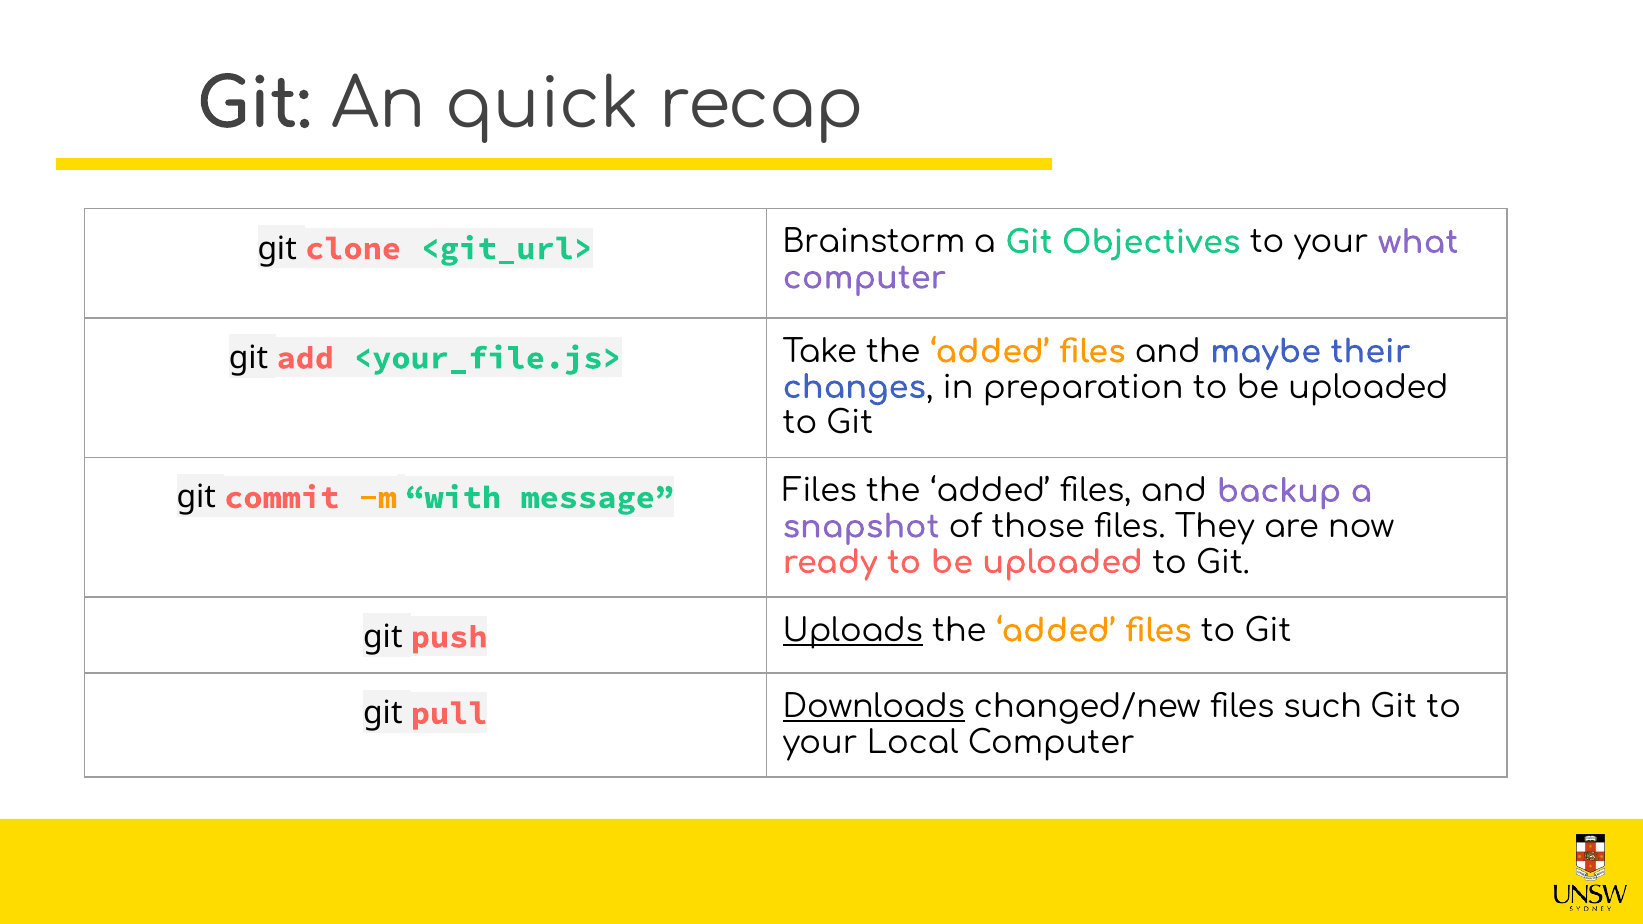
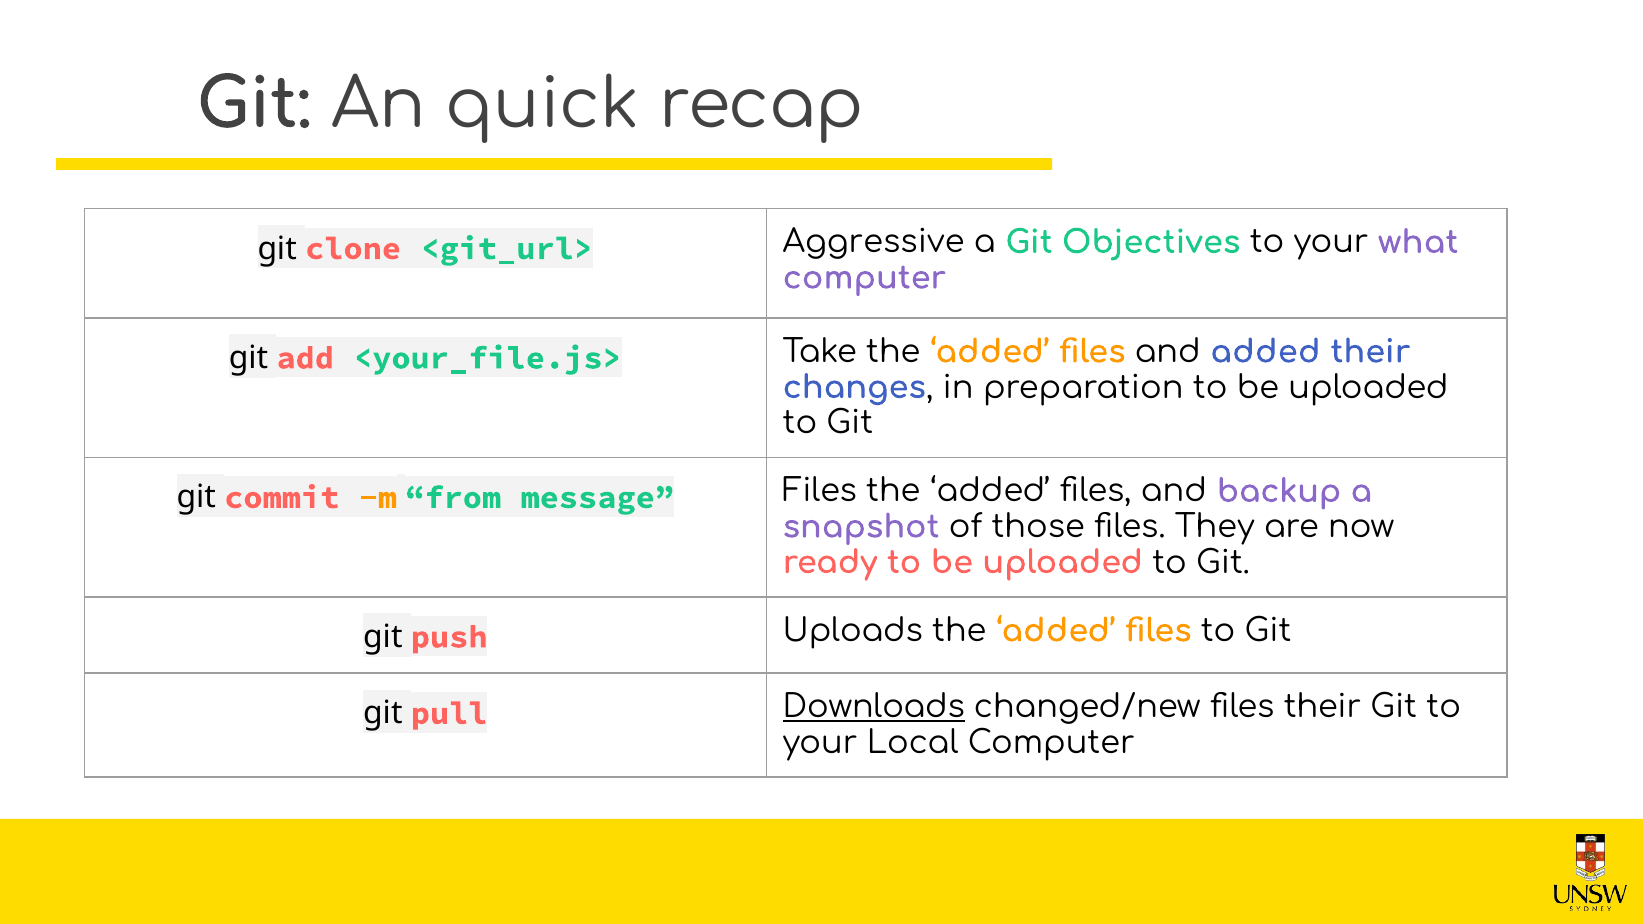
Brainstorm: Brainstorm -> Aggressive
and maybe: maybe -> added
with: with -> from
Uploads underline: present -> none
files such: such -> their
